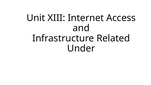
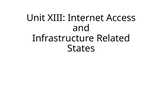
Under: Under -> States
